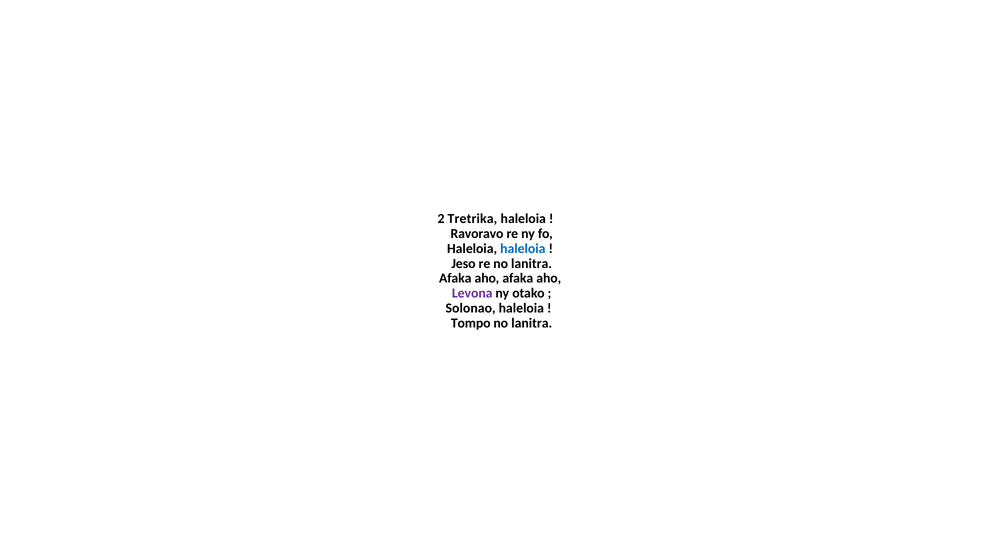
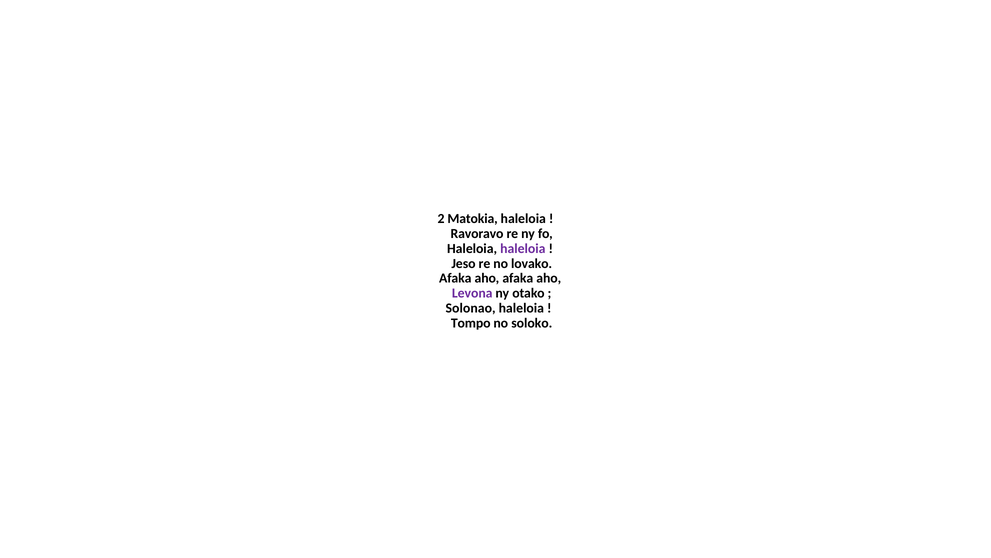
Tretrika: Tretrika -> Matokia
haleloia at (523, 248) colour: blue -> purple
re no lanitra: lanitra -> lovako
lanitra at (532, 323): lanitra -> soloko
